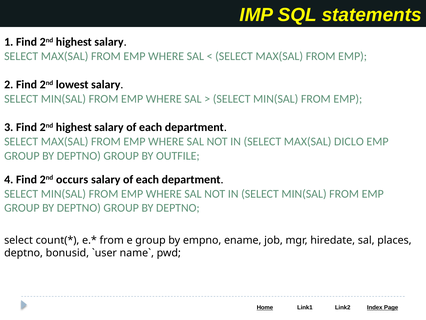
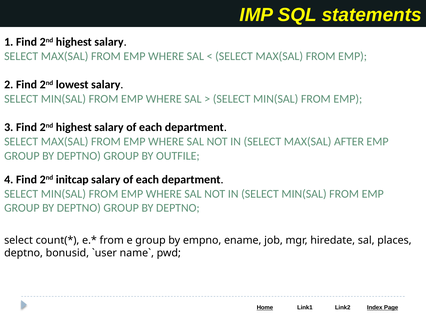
DICLO: DICLO -> AFTER
occurs: occurs -> initcap
